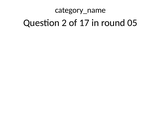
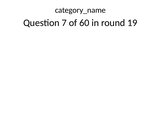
2: 2 -> 7
17: 17 -> 60
05: 05 -> 19
